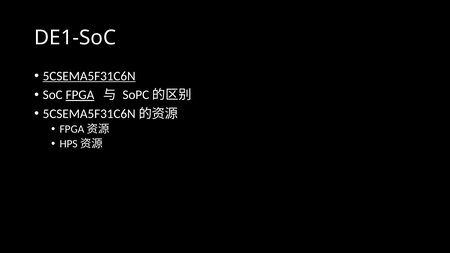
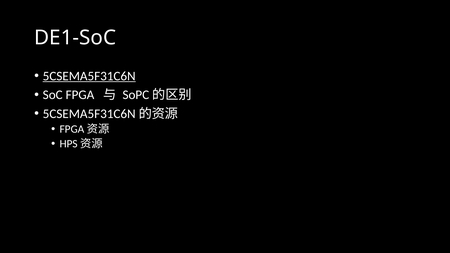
FPGA underline: present -> none
